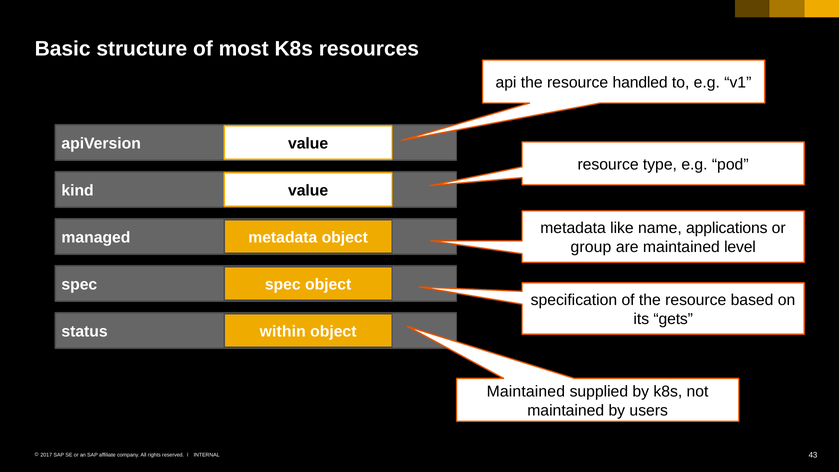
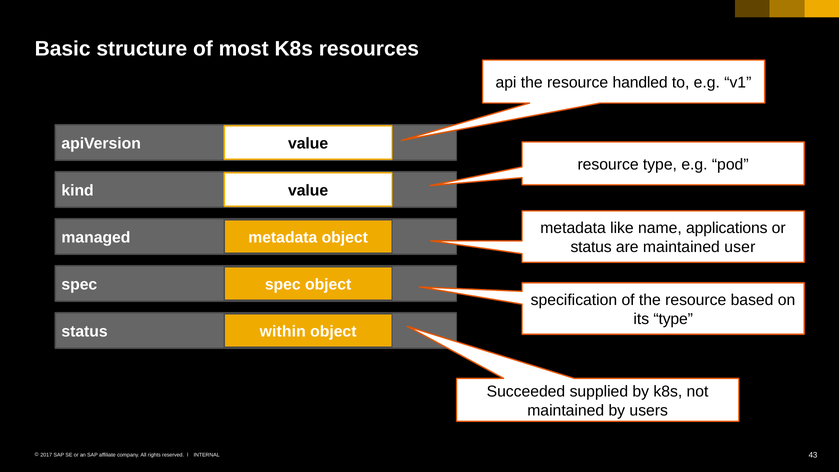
group at (591, 247): group -> status
level: level -> user
its gets: gets -> type
Maintained at (526, 391): Maintained -> Succeeded
